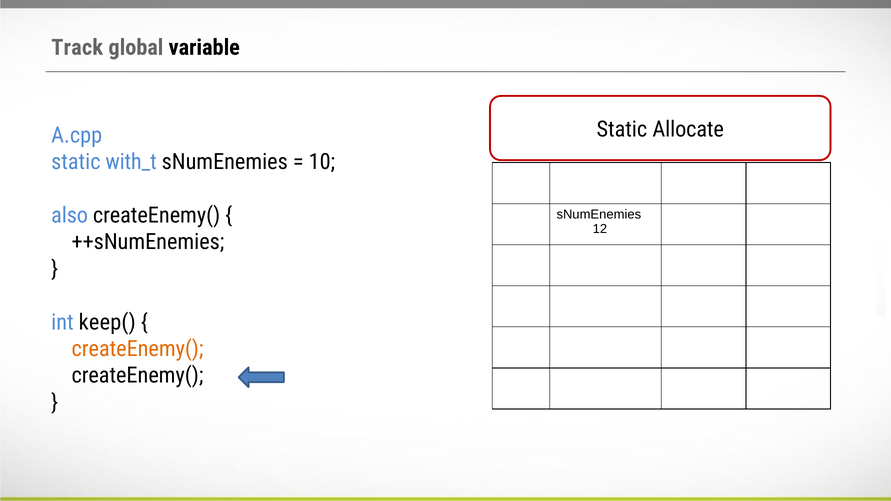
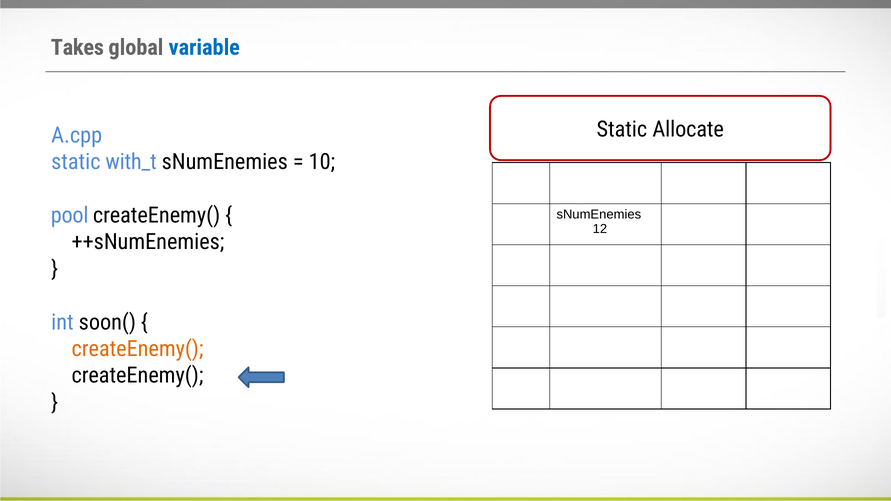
Track: Track -> Takes
variable colour: black -> blue
also: also -> pool
keep(: keep( -> soon(
